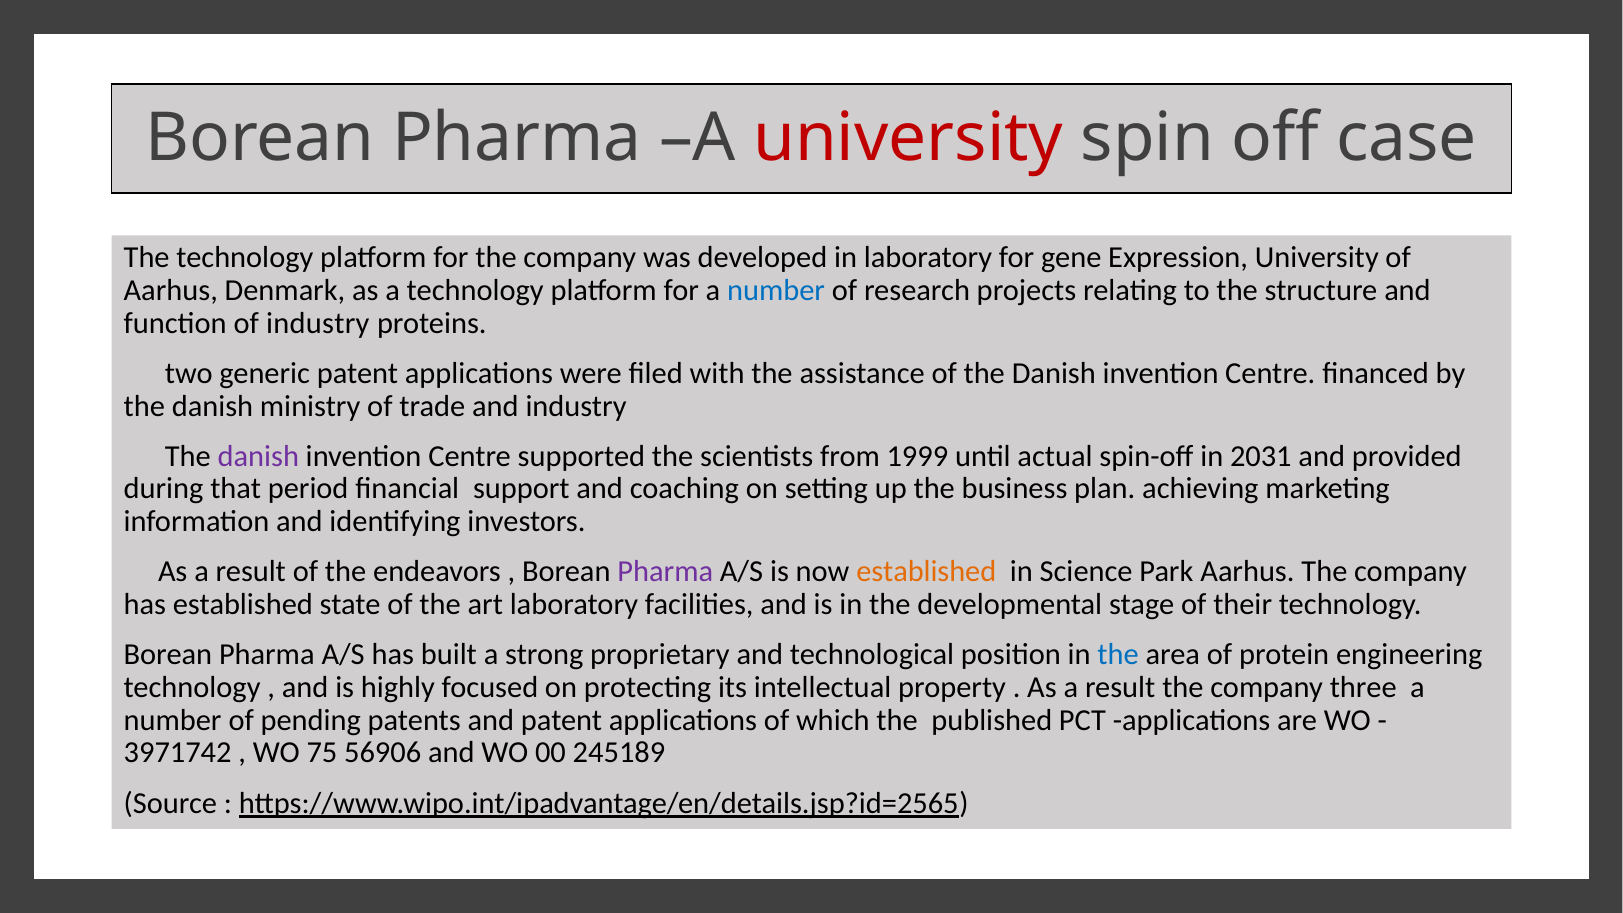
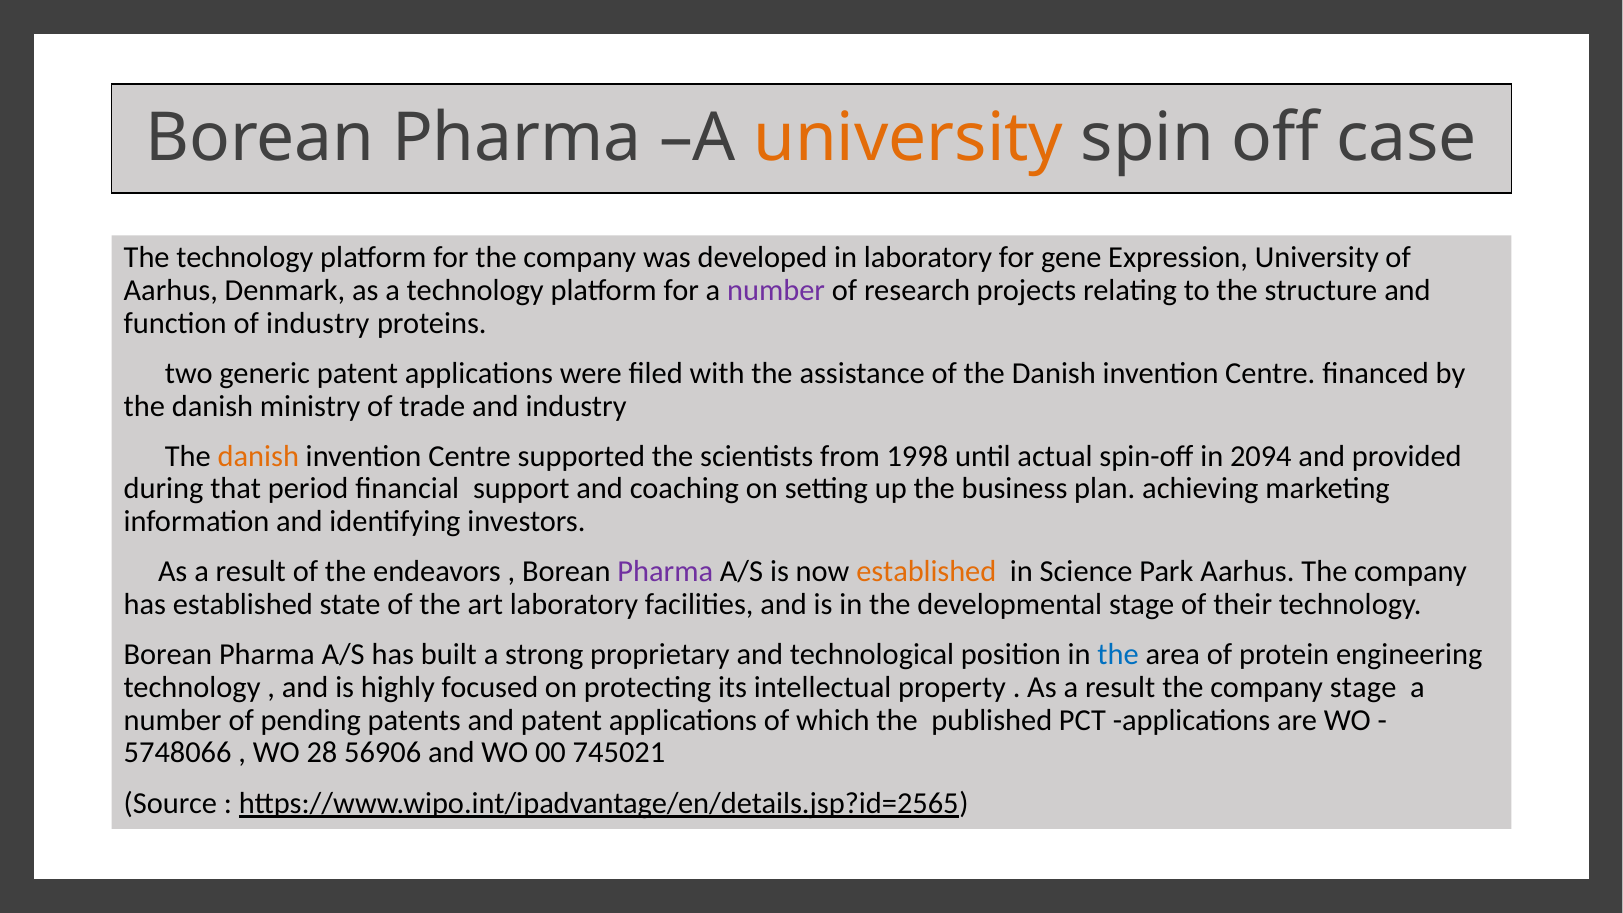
university at (908, 138) colour: red -> orange
number at (776, 291) colour: blue -> purple
danish at (258, 456) colour: purple -> orange
1999: 1999 -> 1998
2031: 2031 -> 2094
company three: three -> stage
3971742: 3971742 -> 5748066
75: 75 -> 28
245189: 245189 -> 745021
